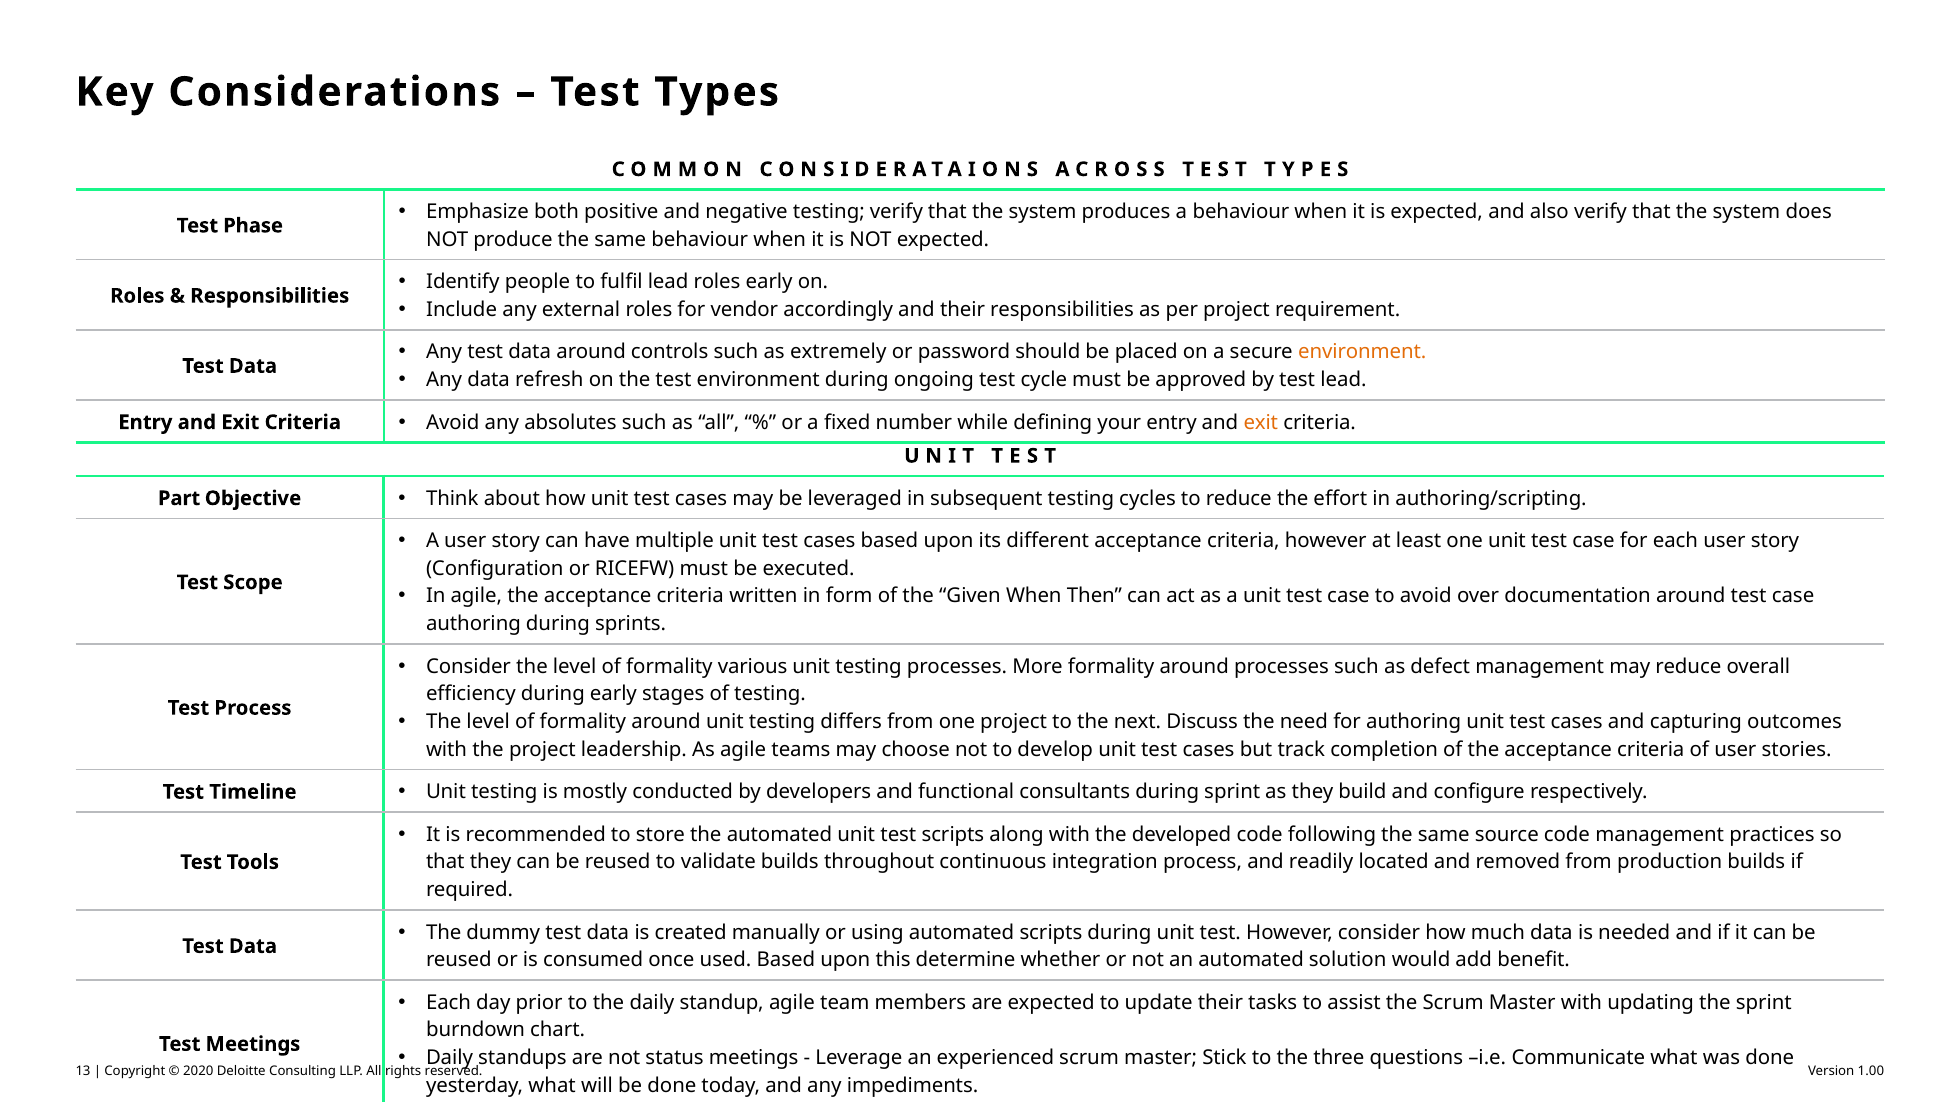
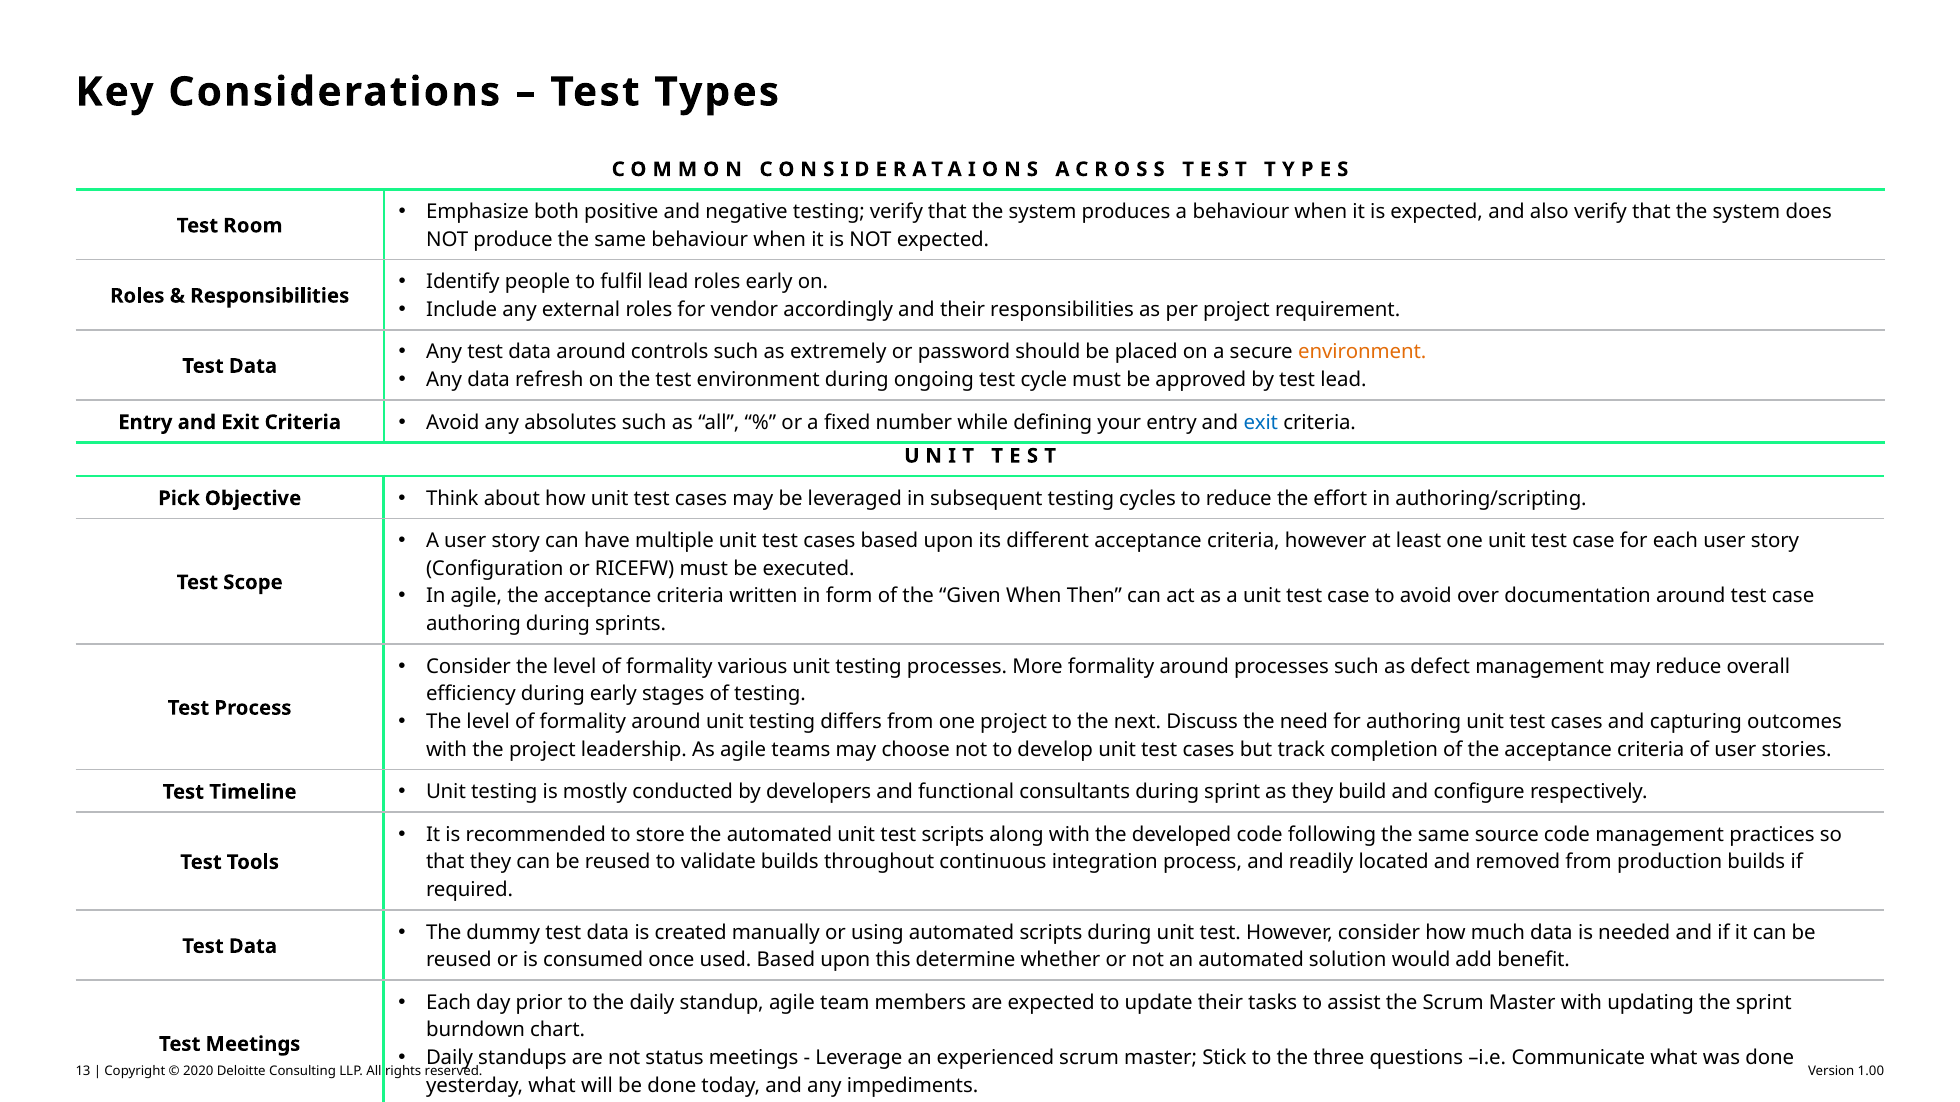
Phase: Phase -> Room
exit at (1261, 423) colour: orange -> blue
Part: Part -> Pick
